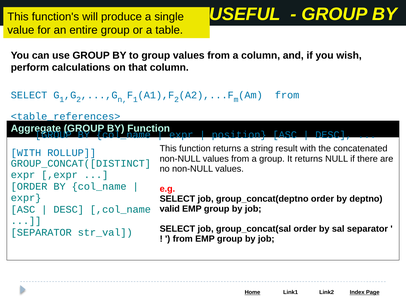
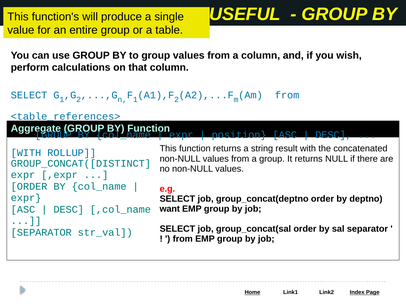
valid: valid -> want
